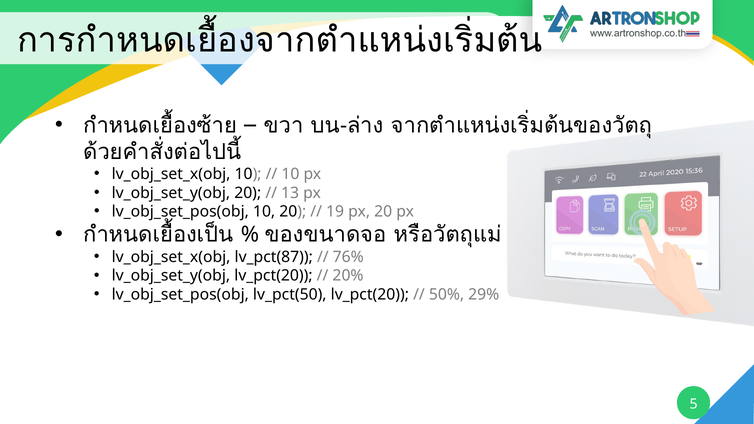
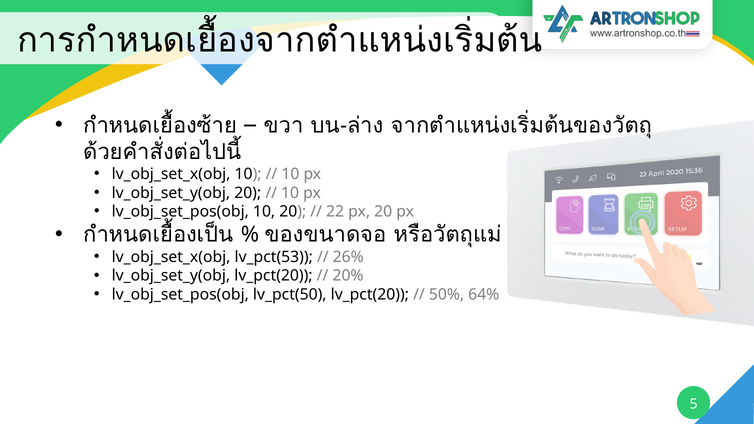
13 at (290, 193): 13 -> 10
19: 19 -> 22
lv_pct(87: lv_pct(87 -> lv_pct(53
76%: 76% -> 26%
29%: 29% -> 64%
